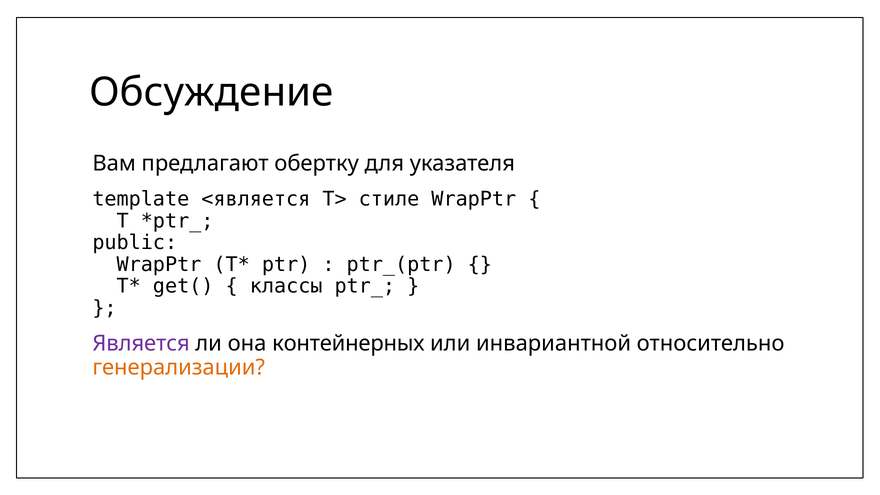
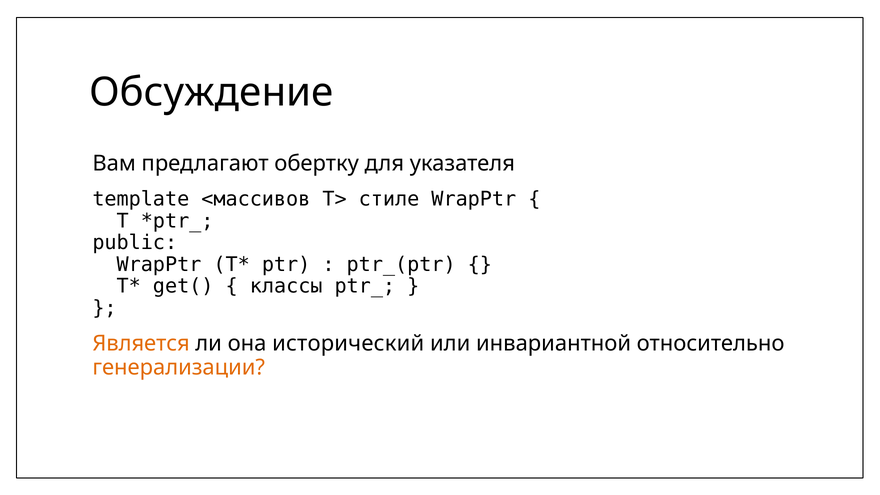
<является: <является -> <массивов
Является colour: purple -> orange
контейнерных: контейнерных -> исторический
